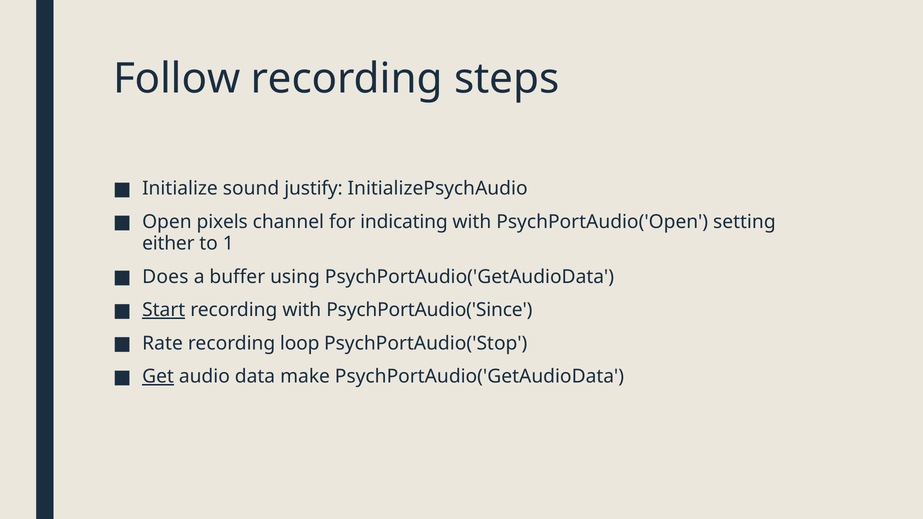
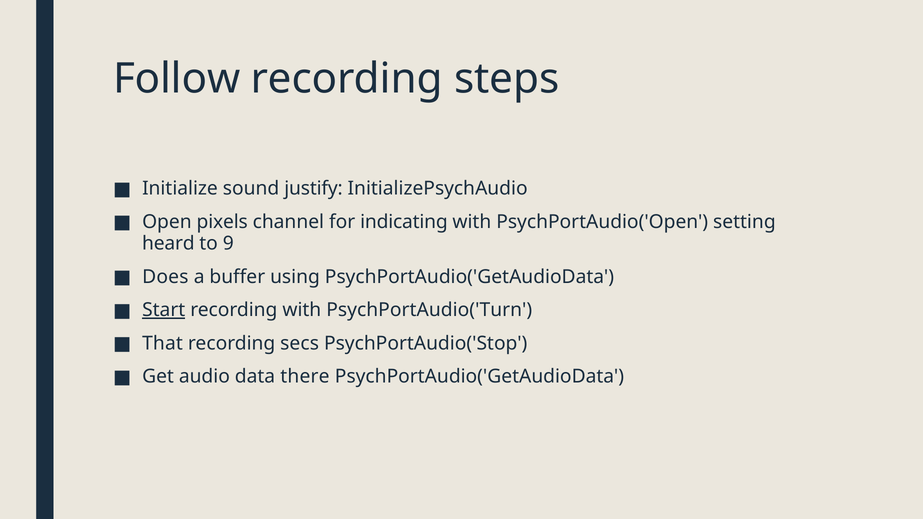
either: either -> heard
1: 1 -> 9
PsychPortAudio('Since: PsychPortAudio('Since -> PsychPortAudio('Turn
Rate: Rate -> That
loop: loop -> secs
Get underline: present -> none
make: make -> there
